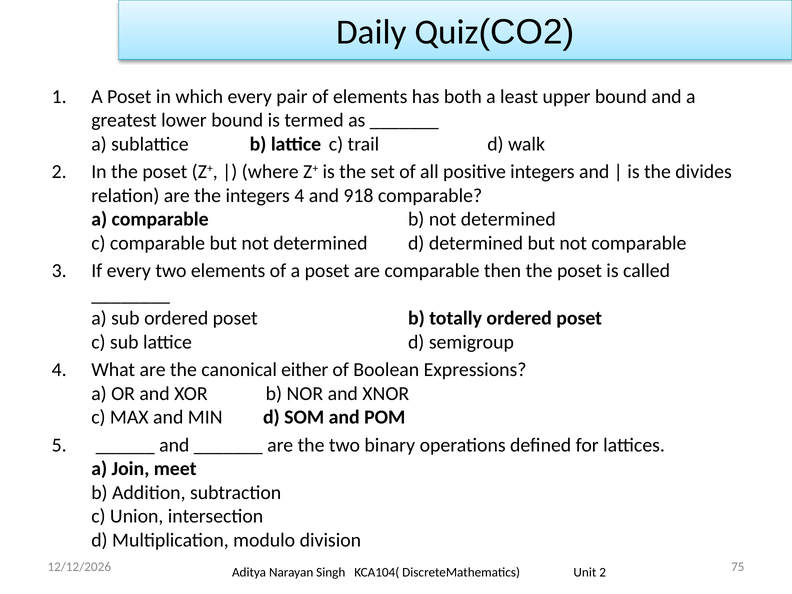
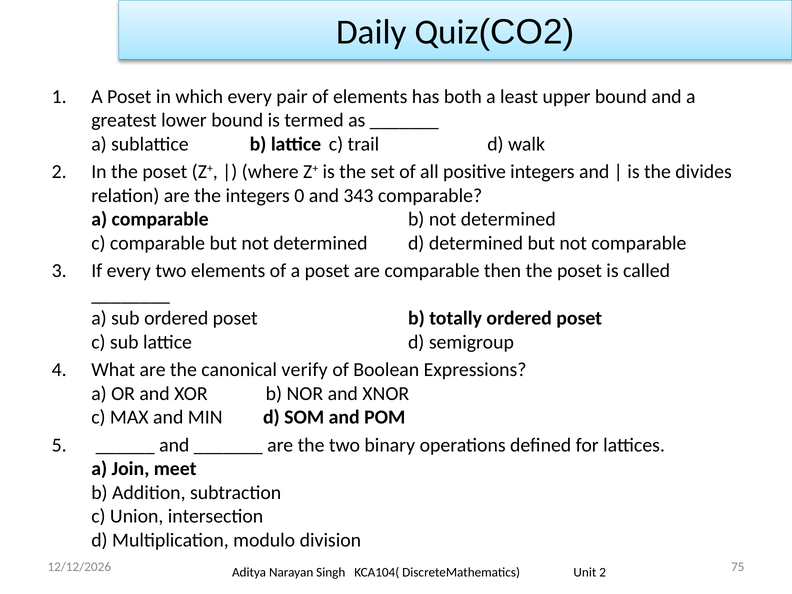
integers 4: 4 -> 0
918: 918 -> 343
either: either -> verify
